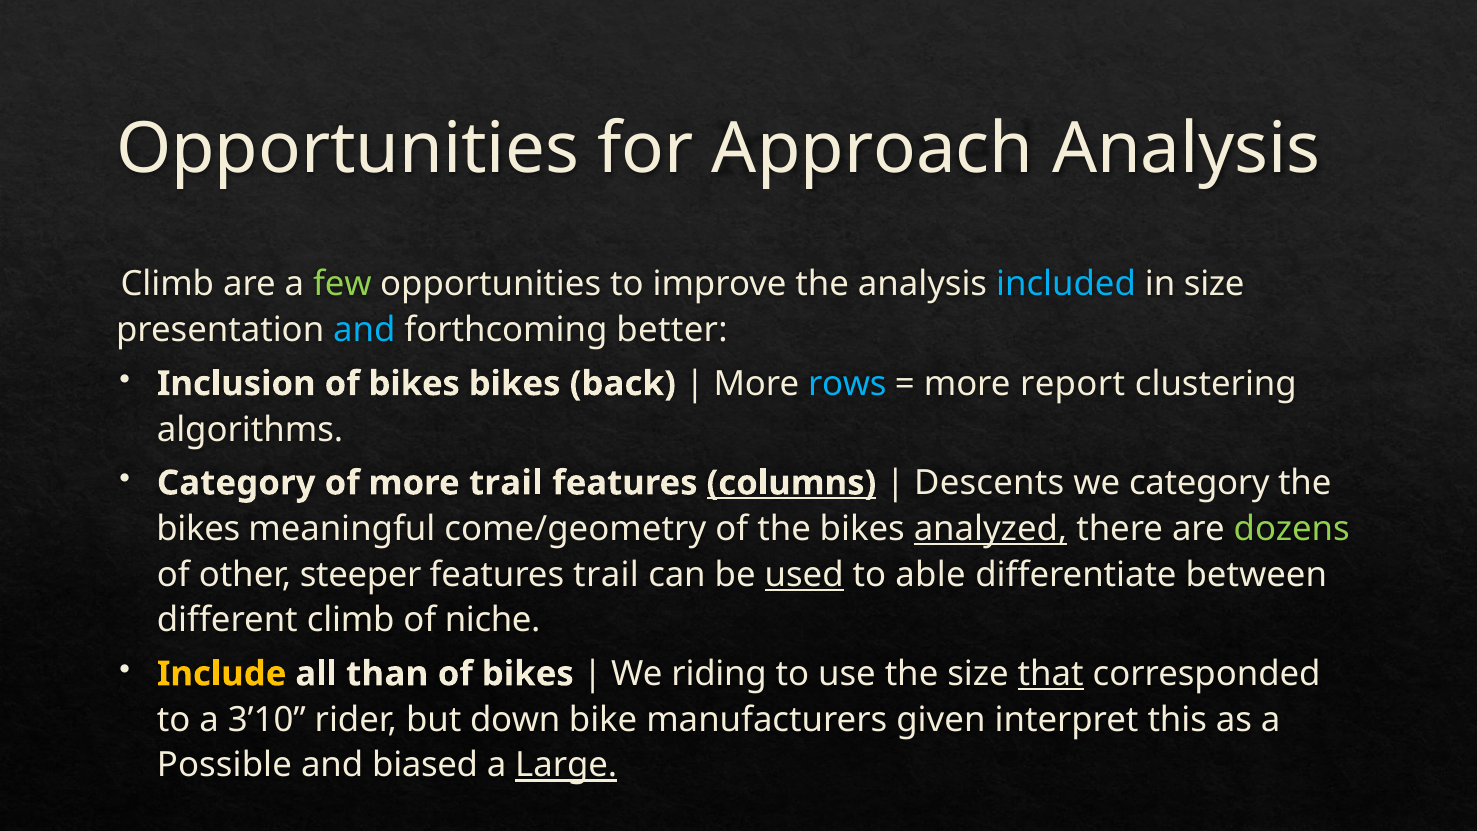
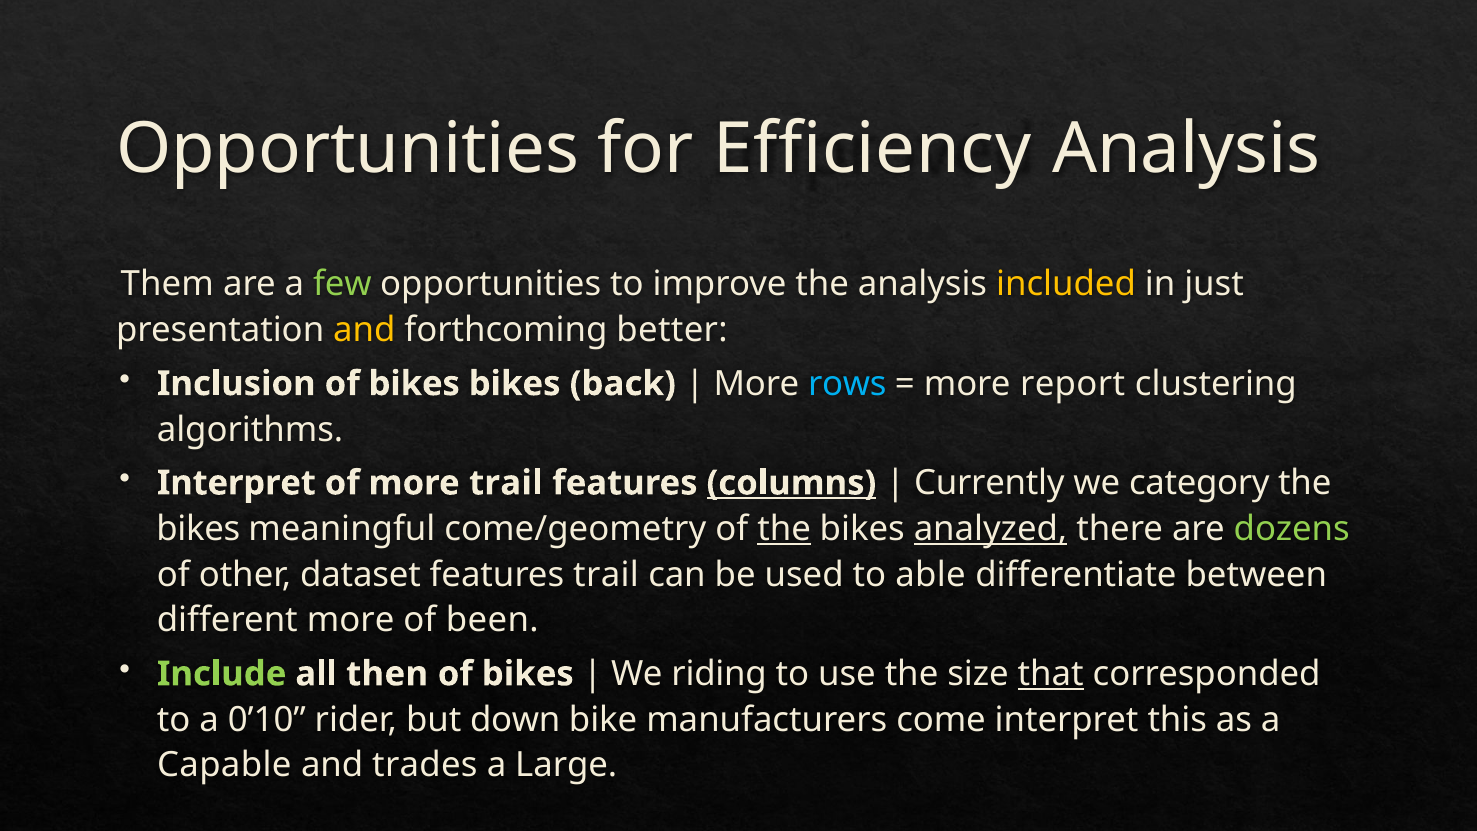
Approach: Approach -> Efficiency
Climb at (167, 284): Climb -> Them
included colour: light blue -> yellow
in size: size -> just
and at (364, 330) colour: light blue -> yellow
Category at (236, 483): Category -> Interpret
Descents: Descents -> Currently
the at (784, 529) underline: none -> present
steeper: steeper -> dataset
used underline: present -> none
different climb: climb -> more
niche: niche -> been
Include colour: yellow -> light green
than: than -> then
3’10: 3’10 -> 0’10
given: given -> come
Possible: Possible -> Capable
biased: biased -> trades
Large underline: present -> none
